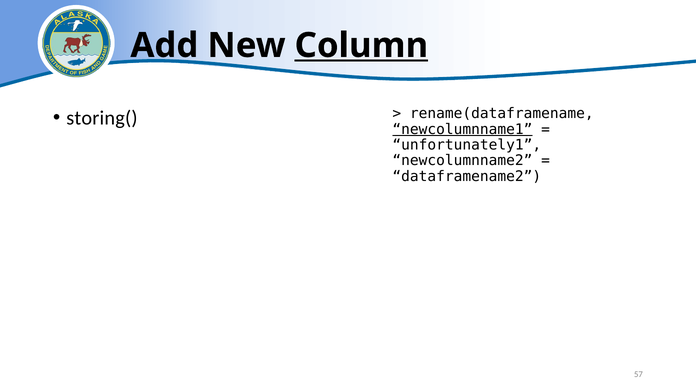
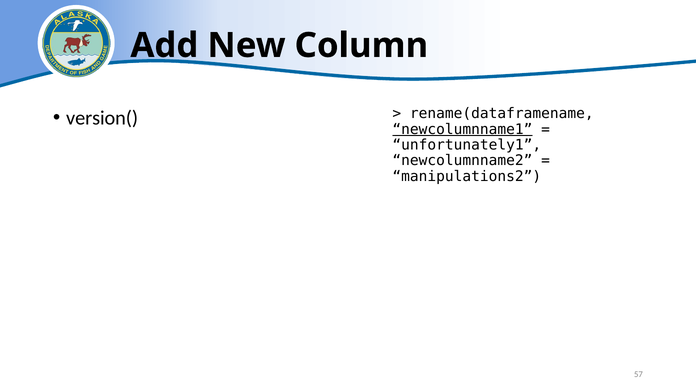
Column underline: present -> none
storing(: storing( -> version(
dataframename2: dataframename2 -> manipulations2
